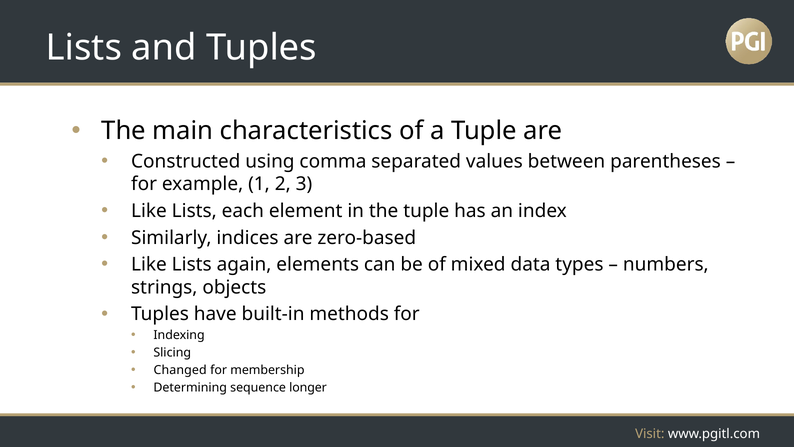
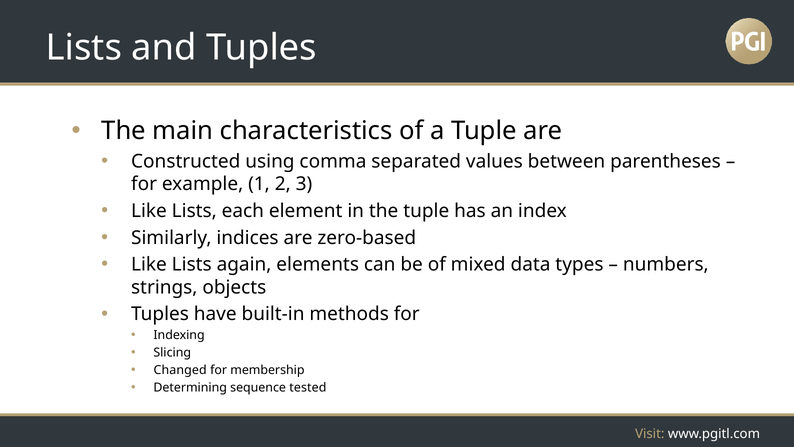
longer: longer -> tested
